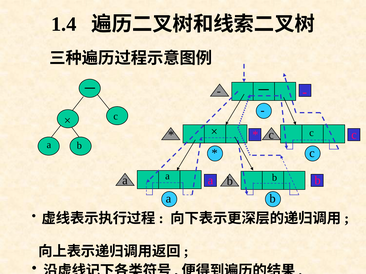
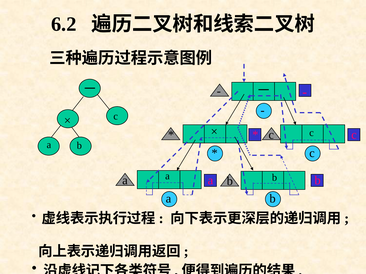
1.4: 1.4 -> 6.2
